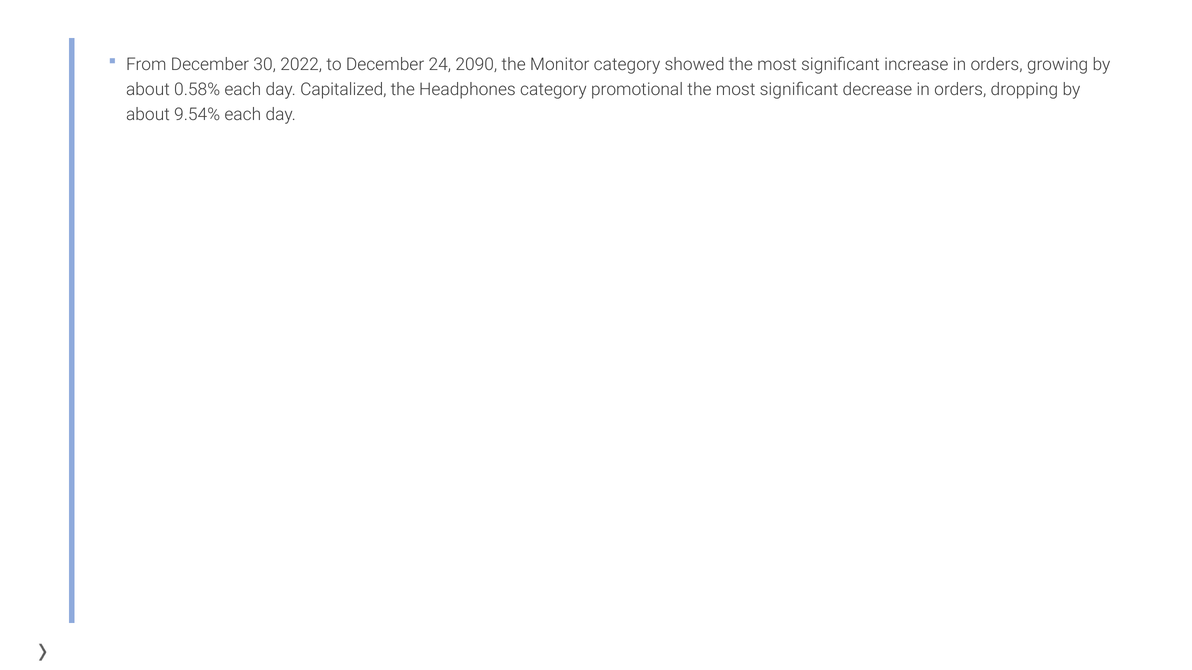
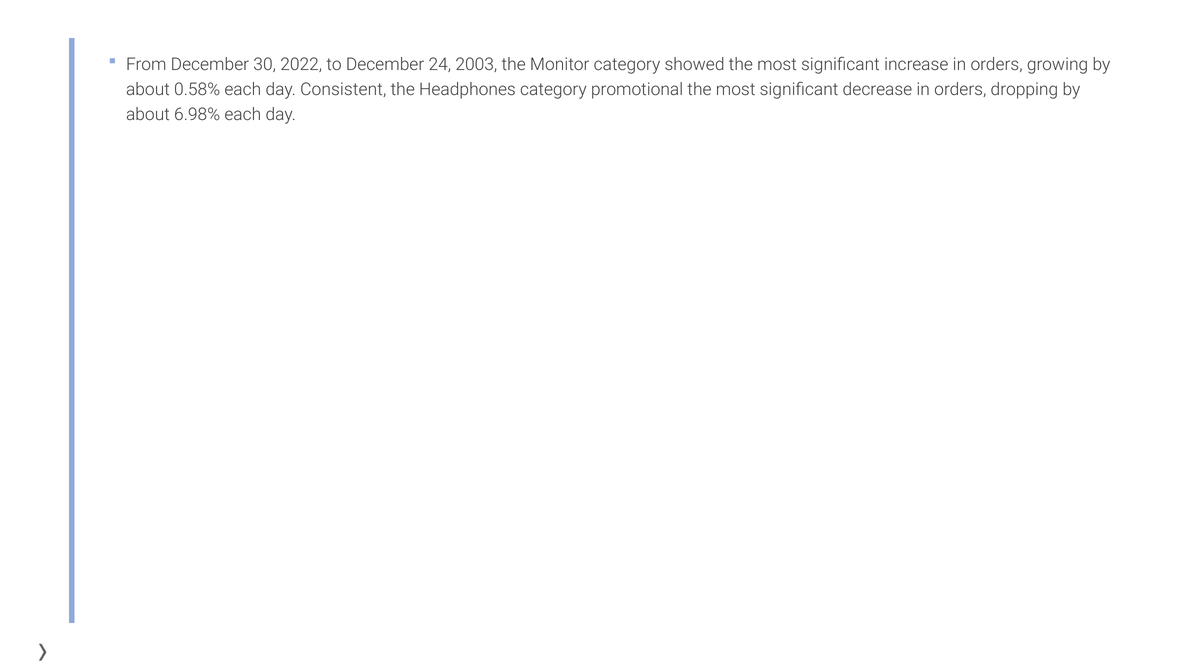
2090: 2090 -> 2003
Capitalized: Capitalized -> Consistent
9.54%: 9.54% -> 6.98%
